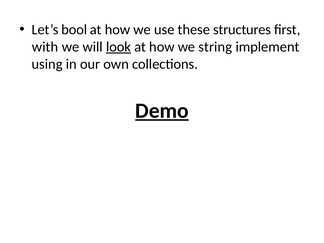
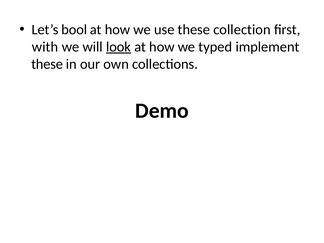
structures: structures -> collection
string: string -> typed
using at (47, 64): using -> these
Demo underline: present -> none
